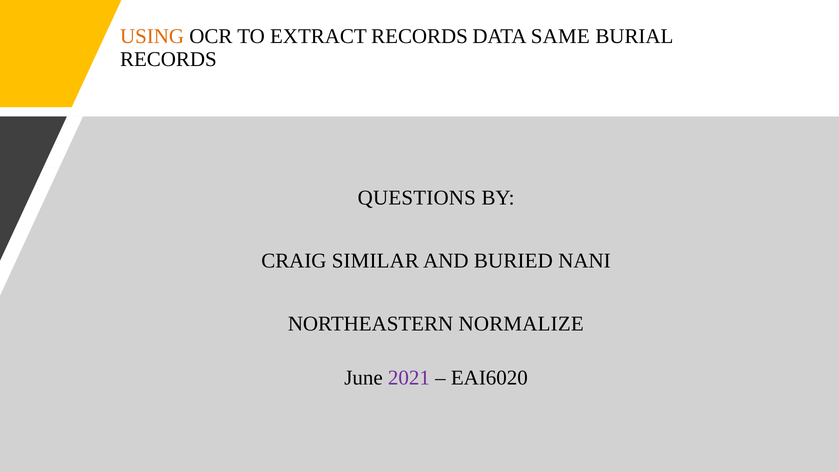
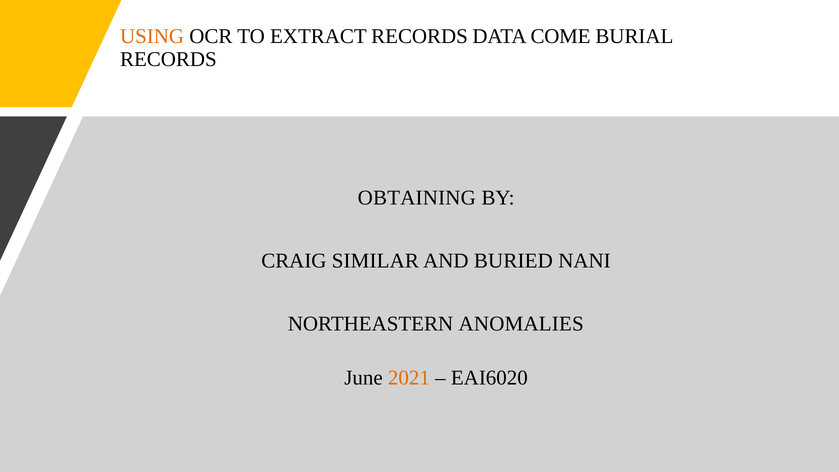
SAME: SAME -> COME
QUESTIONS: QUESTIONS -> OBTAINING
NORMALIZE: NORMALIZE -> ANOMALIES
2021 colour: purple -> orange
